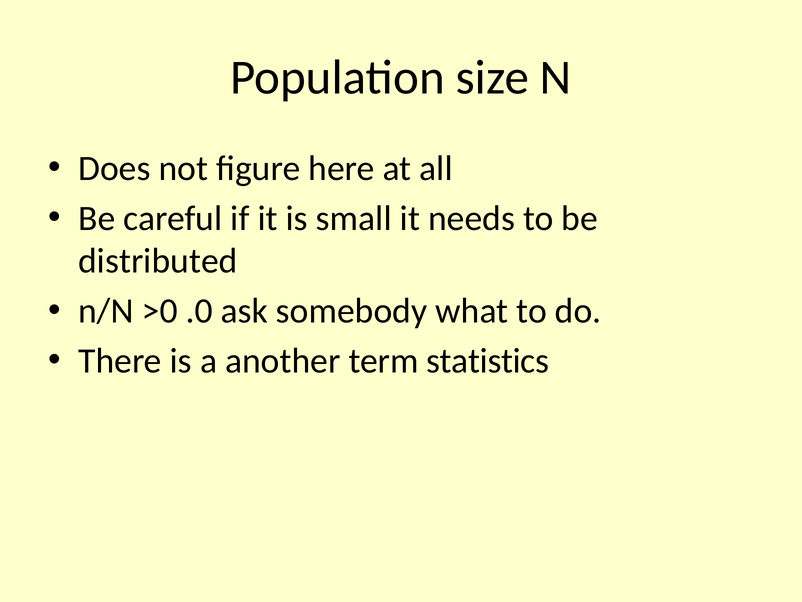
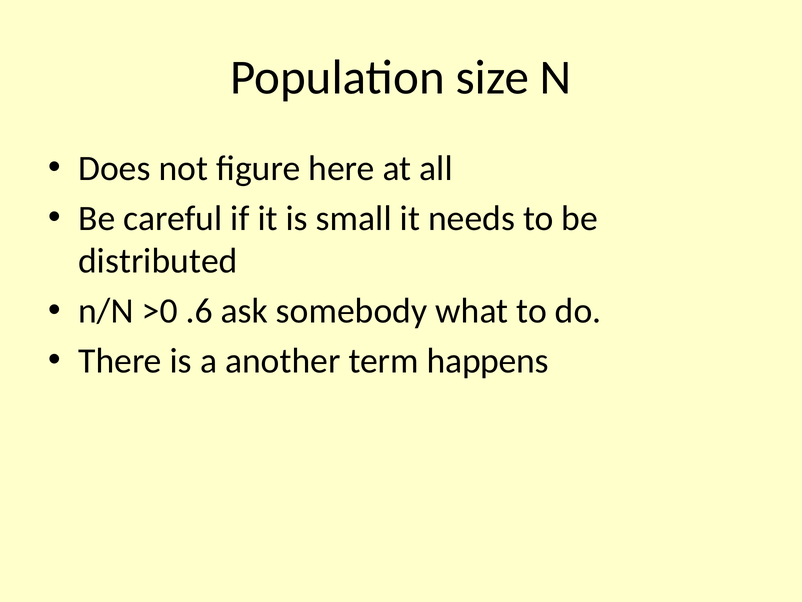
.0: .0 -> .6
statistics: statistics -> happens
